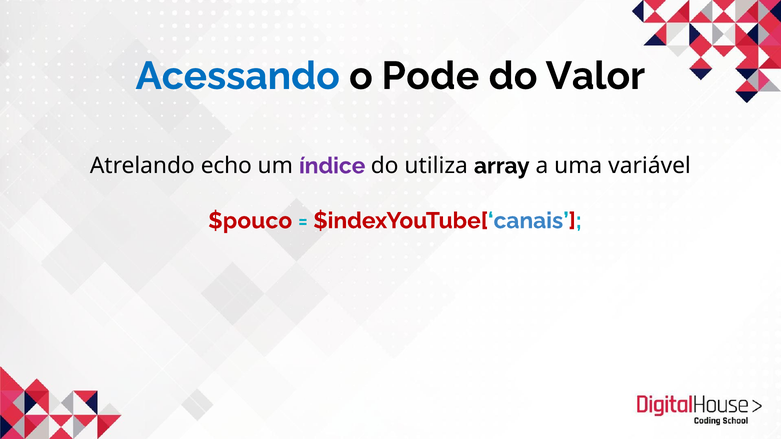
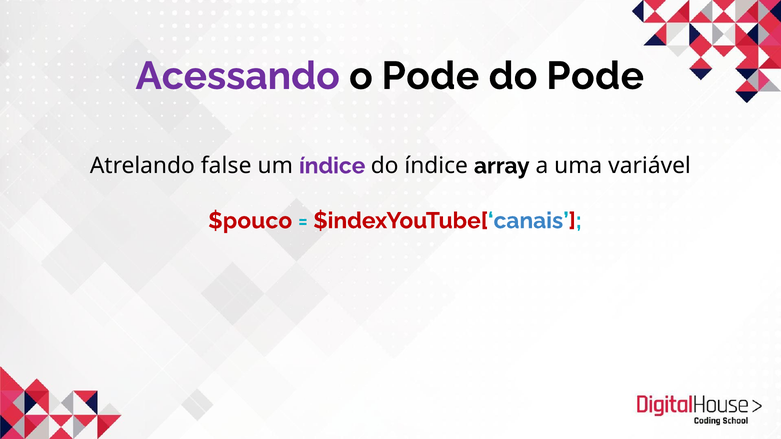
Acessando colour: blue -> purple
do Valor: Valor -> Pode
echo: echo -> false
do utiliza: utiliza -> índice
